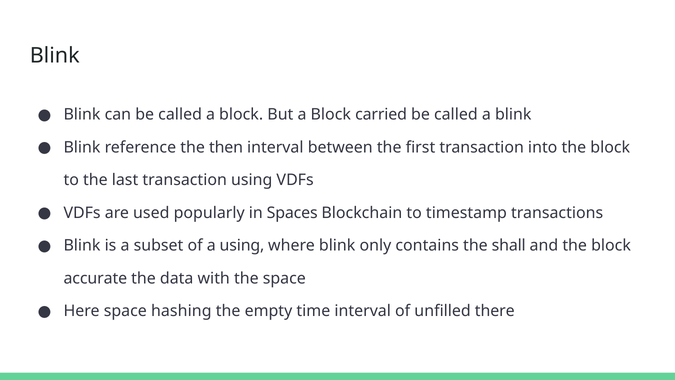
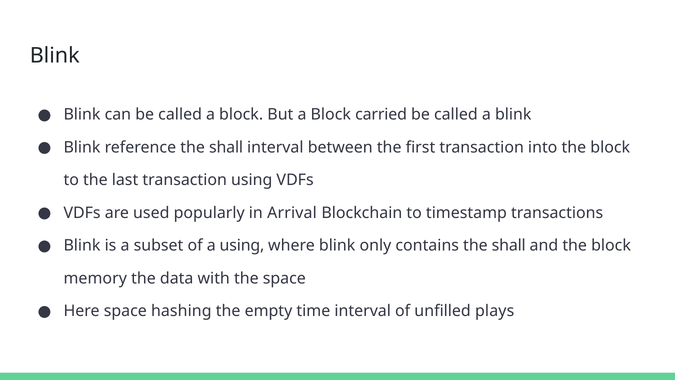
reference the then: then -> shall
Spaces: Spaces -> Arrival
accurate: accurate -> memory
there: there -> plays
